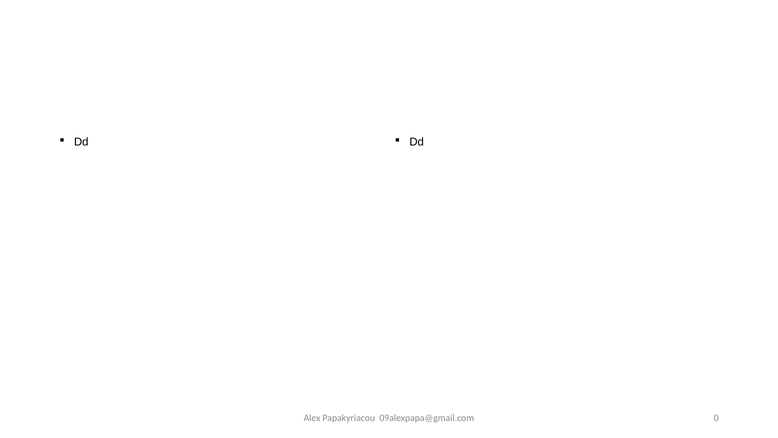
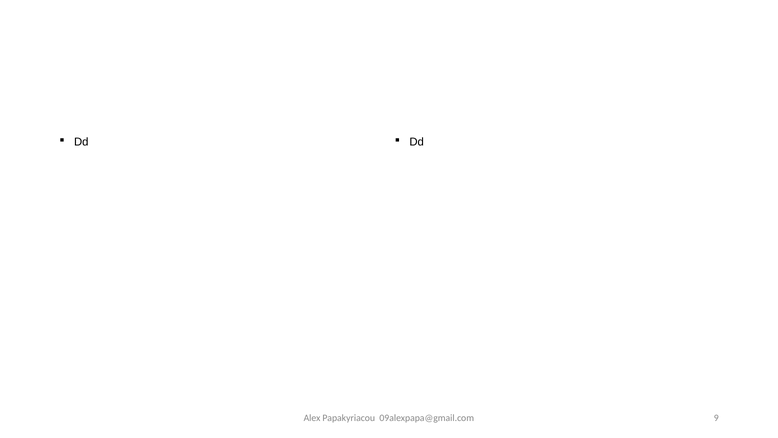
0: 0 -> 9
